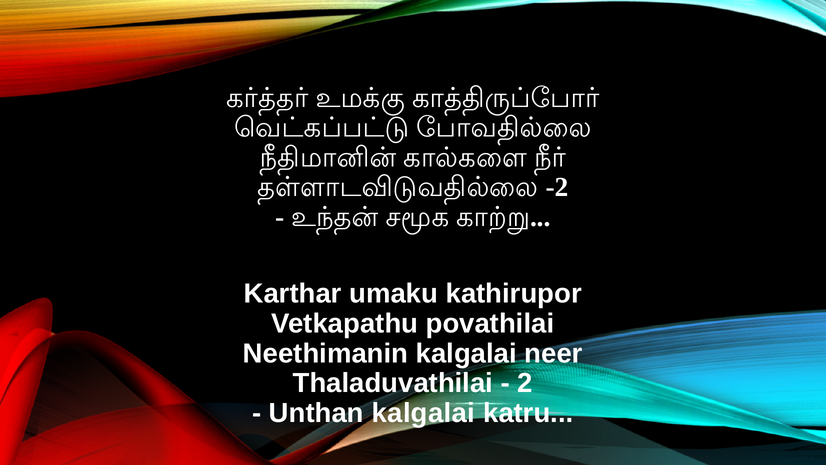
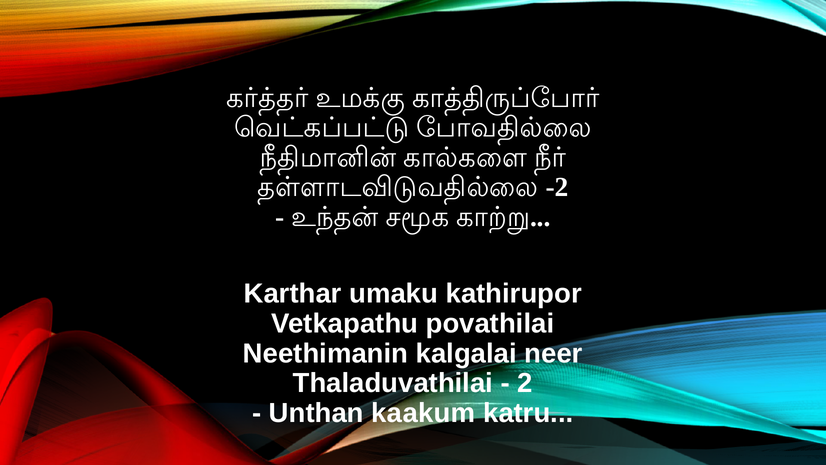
Unthan kalgalai: kalgalai -> kaakum
